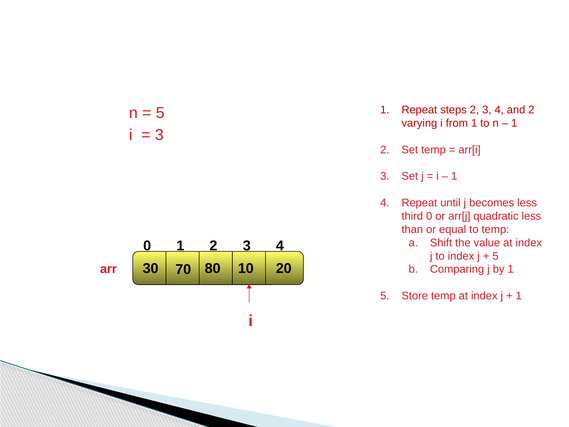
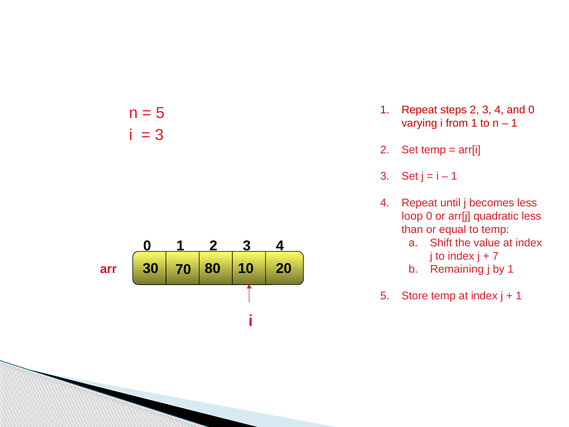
and 2: 2 -> 0
third: third -> loop
5 at (496, 256): 5 -> 7
Comparing: Comparing -> Remaining
